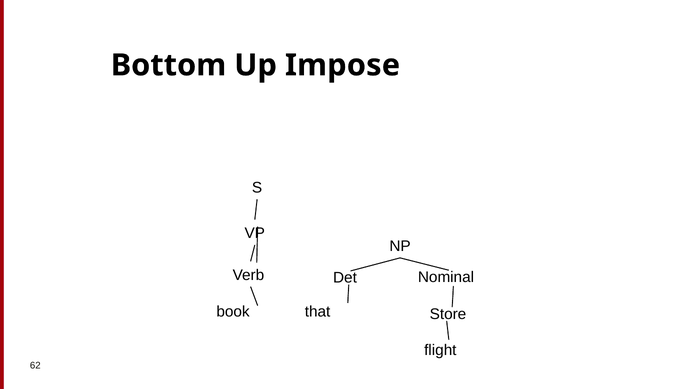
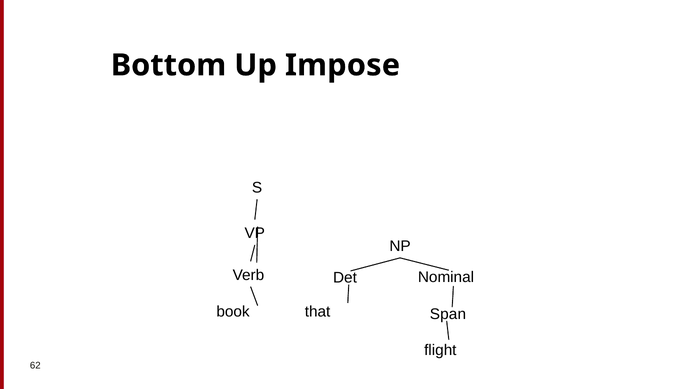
Store: Store -> Span
